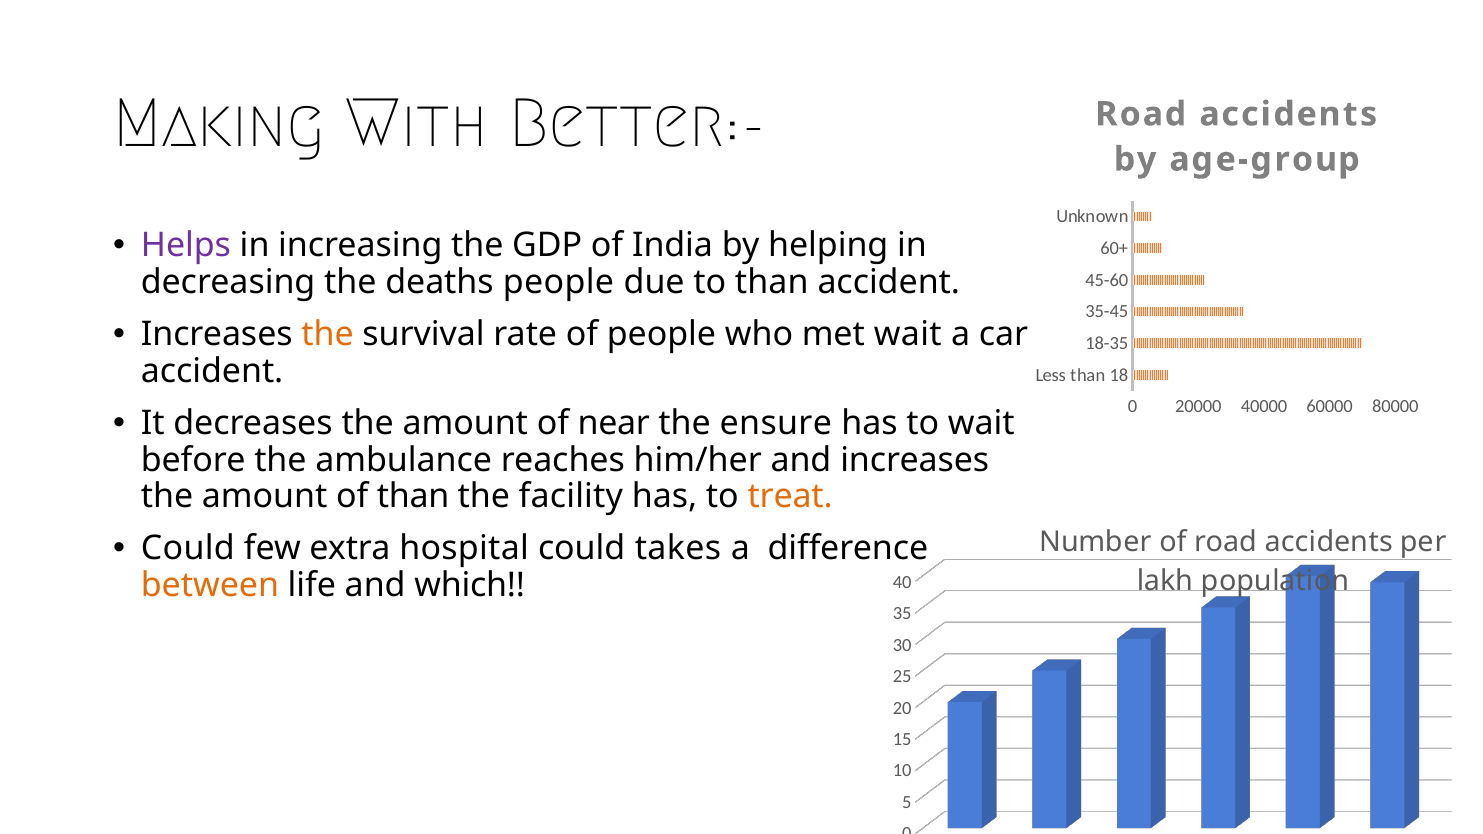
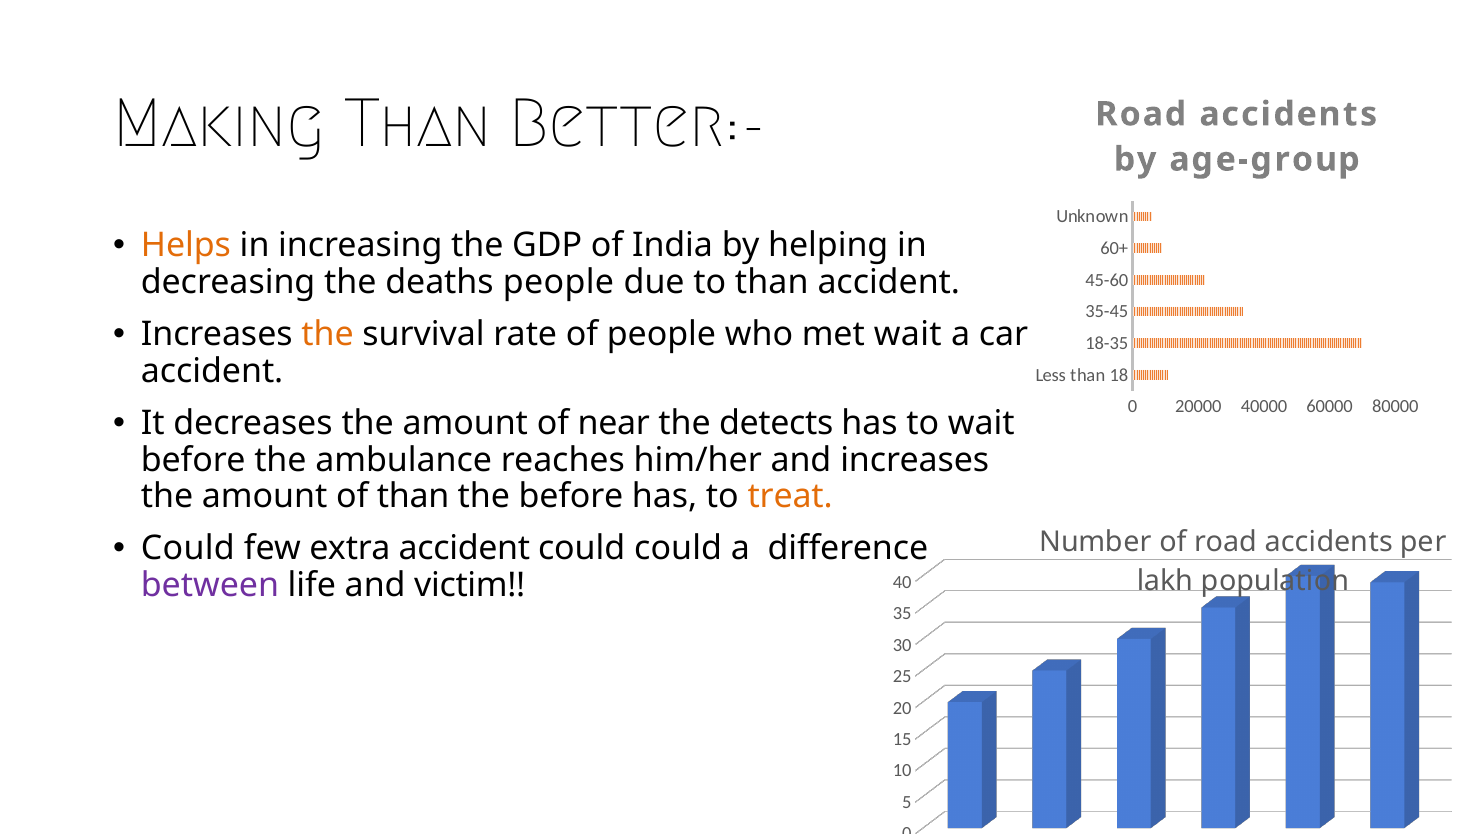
Making With: With -> Than
Helps colour: purple -> orange
ensure: ensure -> detects
the facility: facility -> before
extra hospital: hospital -> accident
could takes: takes -> could
between colour: orange -> purple
which: which -> victim
